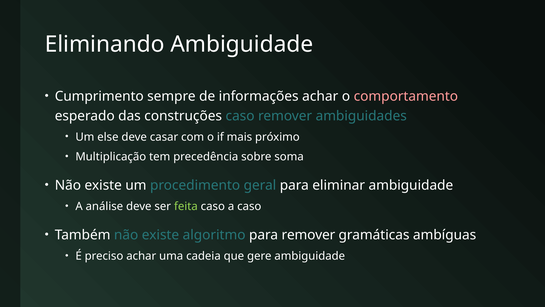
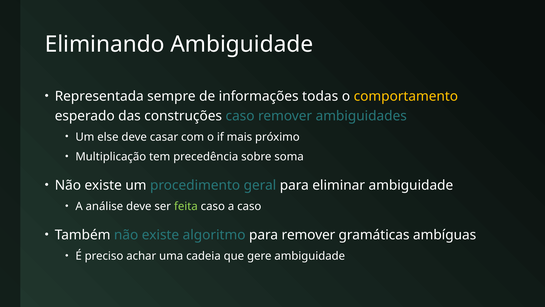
Cumprimento: Cumprimento -> Representada
informações achar: achar -> todas
comportamento colour: pink -> yellow
